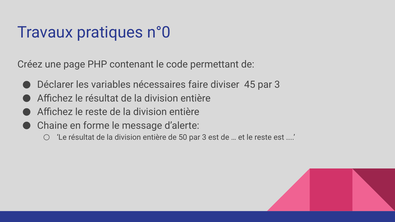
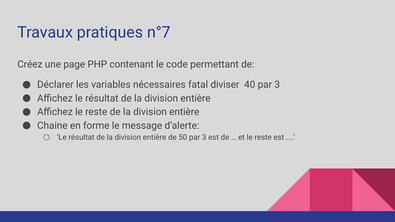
n°0: n°0 -> n°7
faire: faire -> fatal
45: 45 -> 40
